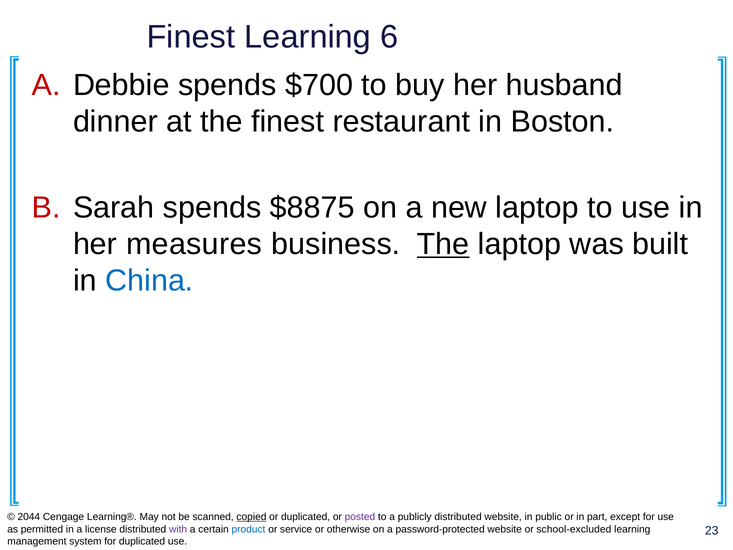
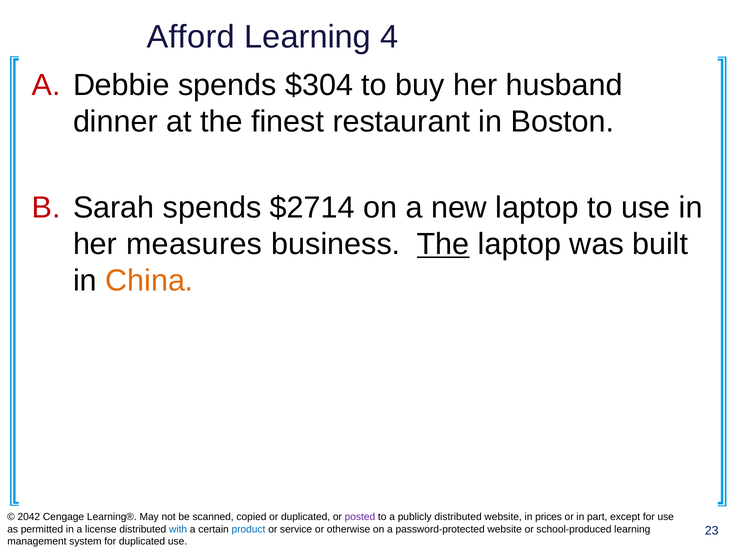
Finest at (191, 37): Finest -> Afford
6: 6 -> 4
$700: $700 -> $304
$8875: $8875 -> $2714
China colour: blue -> orange
2044: 2044 -> 2042
copied underline: present -> none
public: public -> prices
with colour: purple -> blue
school-excluded: school-excluded -> school-produced
